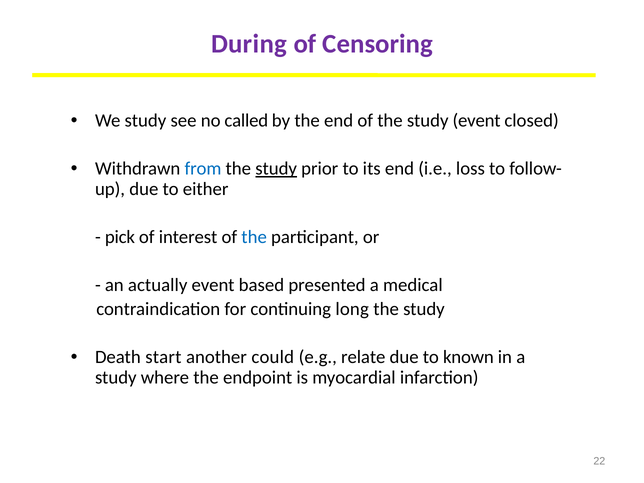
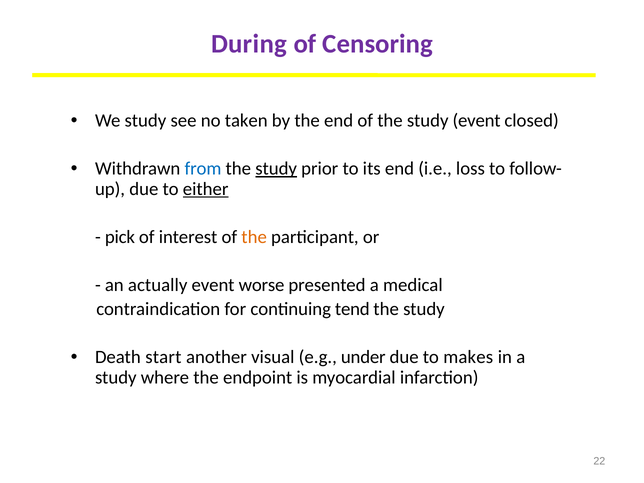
called: called -> taken
either underline: none -> present
the at (254, 237) colour: blue -> orange
based: based -> worse
long: long -> tend
could: could -> visual
relate: relate -> under
known: known -> makes
